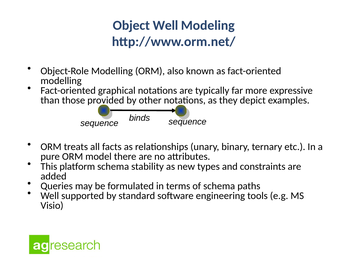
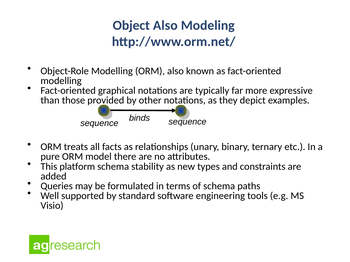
Object Well: Well -> Also
